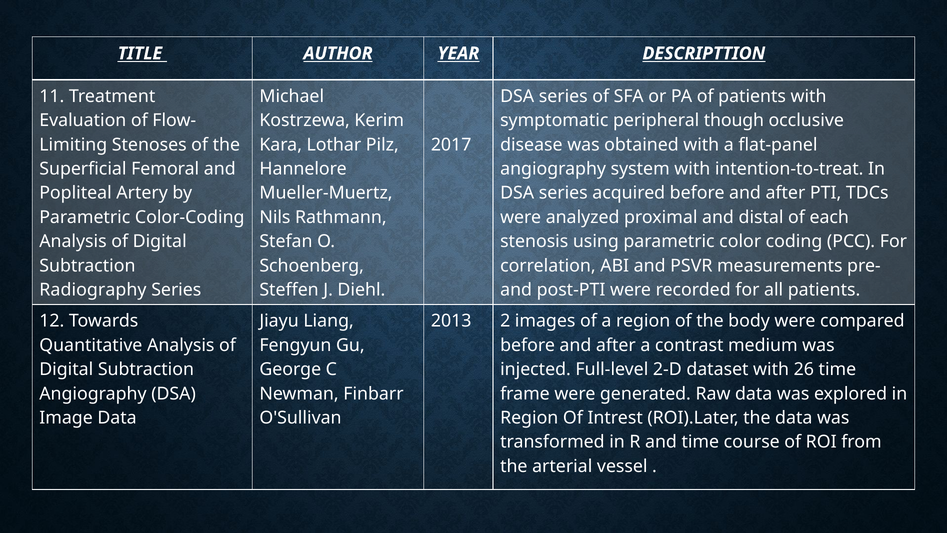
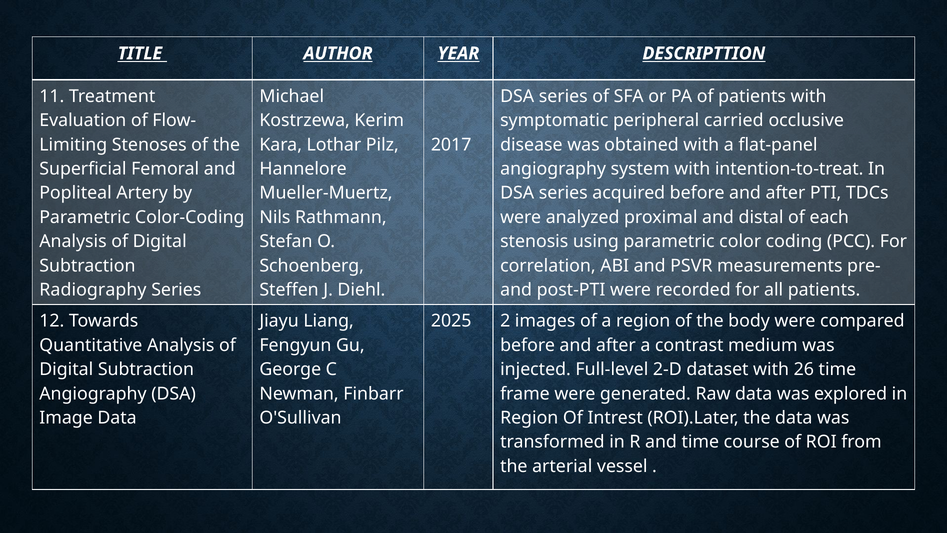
though: though -> carried
2013: 2013 -> 2025
